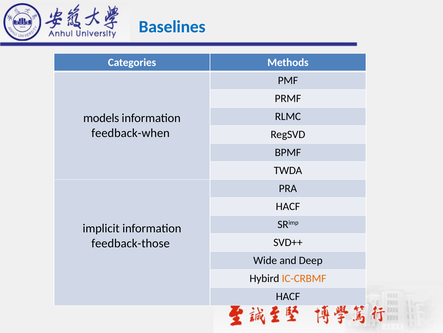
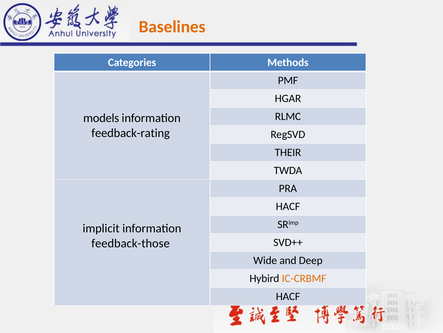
Baselines colour: blue -> orange
PRMF: PRMF -> HGAR
feedback-when: feedback-when -> feedback-rating
BPMF: BPMF -> THEIR
